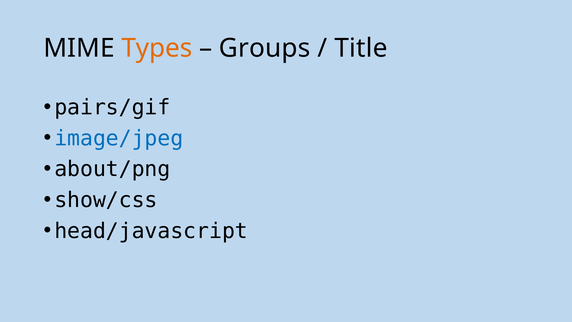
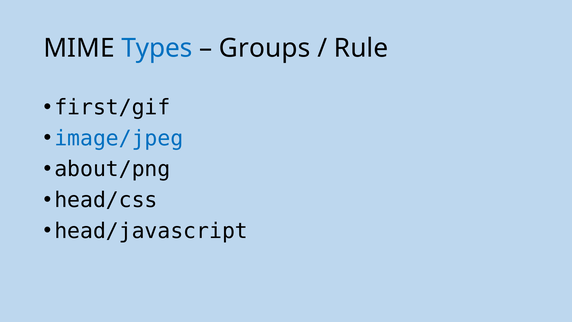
Types colour: orange -> blue
Title: Title -> Rule
pairs/gif: pairs/gif -> first/gif
show/css: show/css -> head/css
